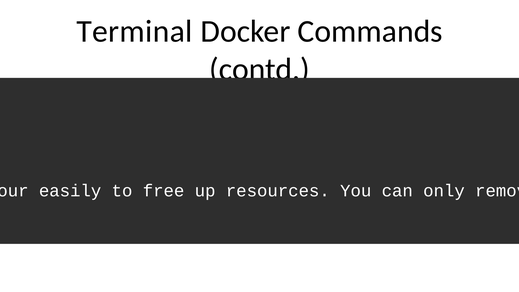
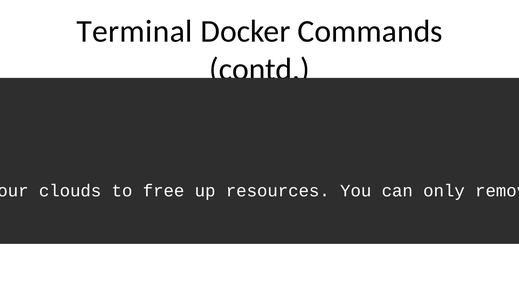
easily: easily -> clouds
